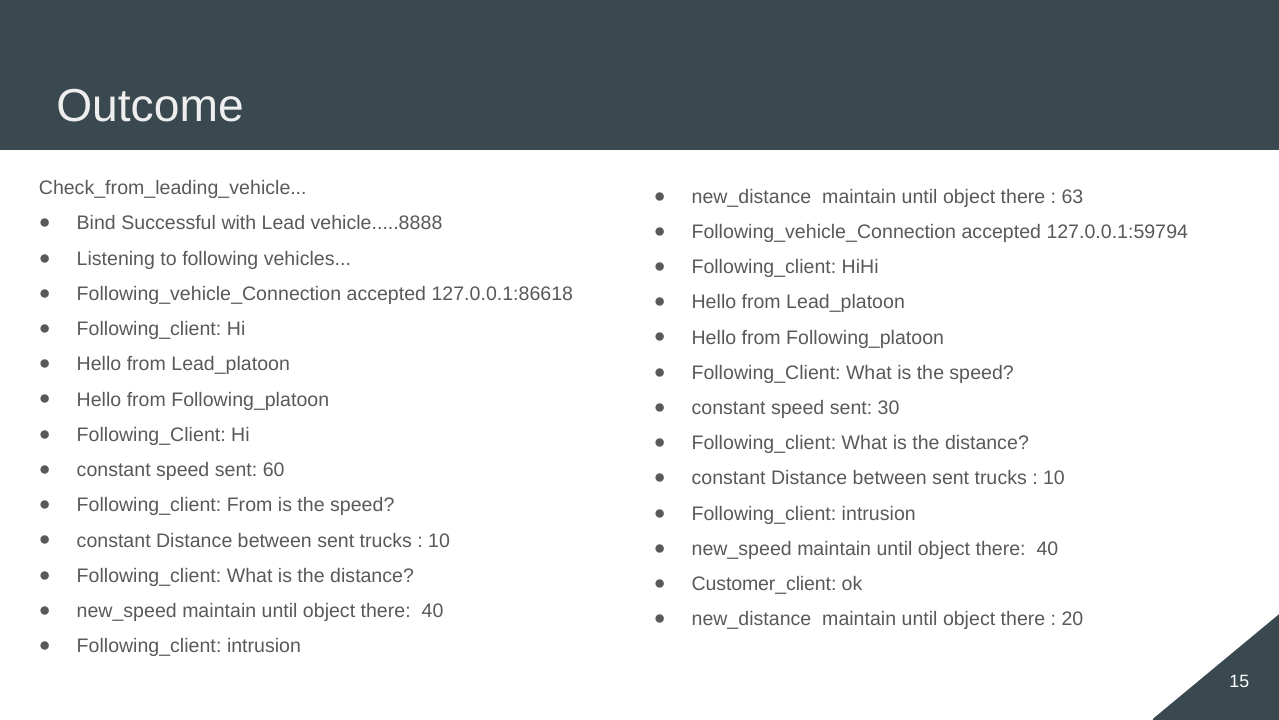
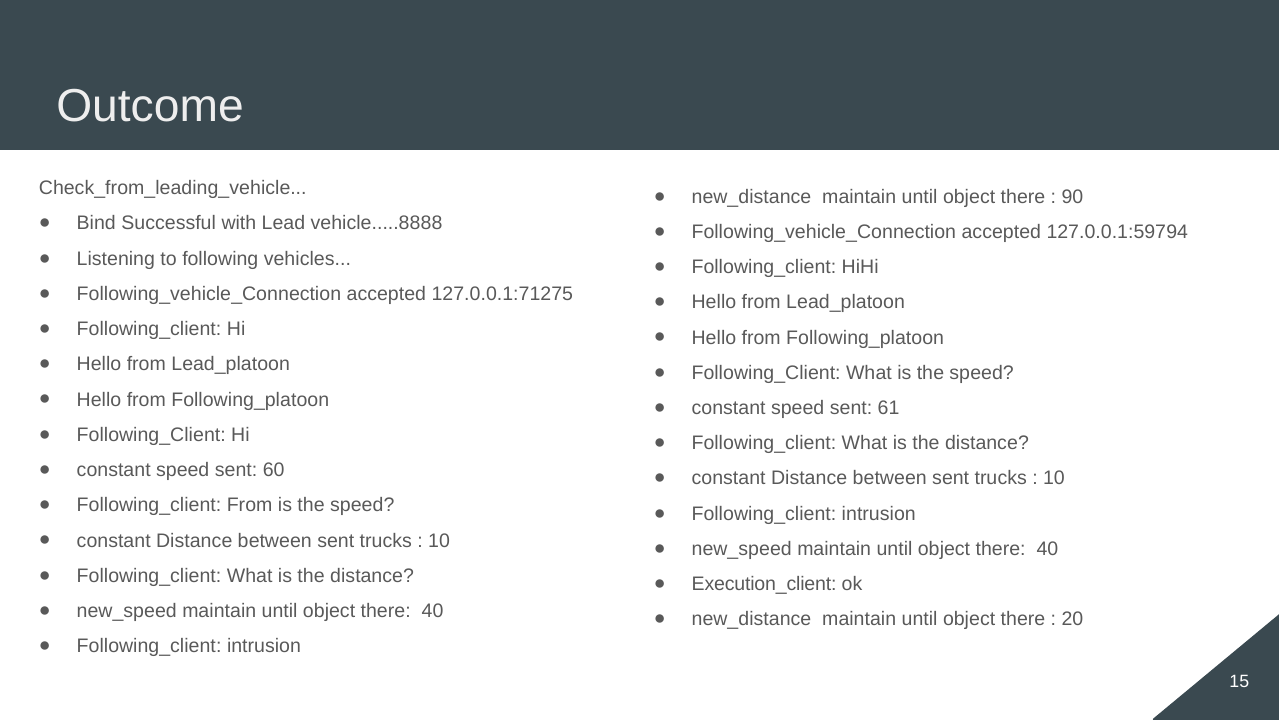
63: 63 -> 90
127.0.0.1:86618: 127.0.0.1:86618 -> 127.0.0.1:71275
30: 30 -> 61
Customer_client: Customer_client -> Execution_client
